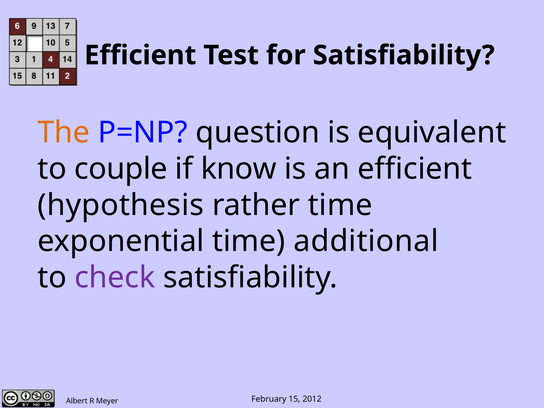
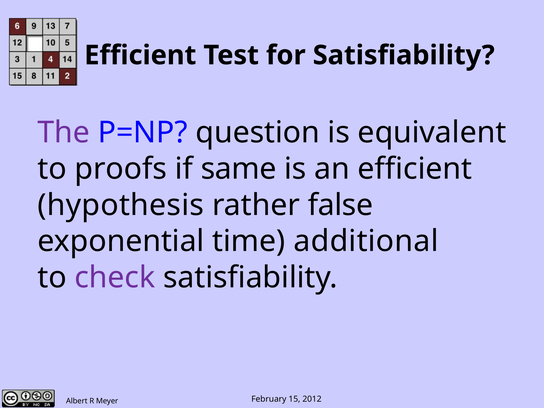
The colour: orange -> purple
couple: couple -> proofs
know: know -> same
rather time: time -> false
